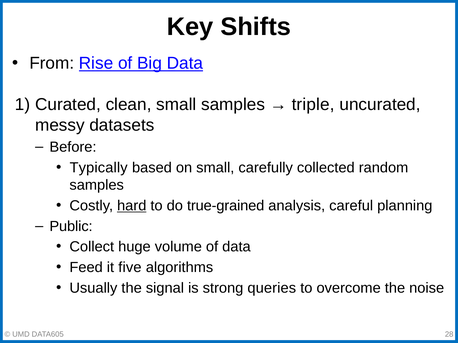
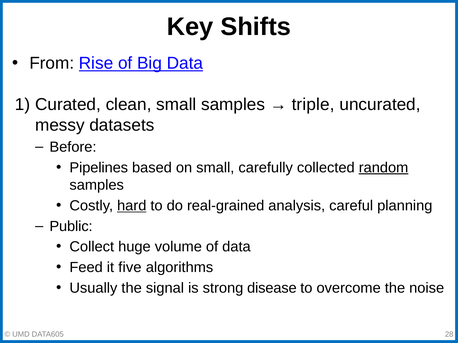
Typically: Typically -> Pipelines
random underline: none -> present
true-grained: true-grained -> real-grained
queries: queries -> disease
